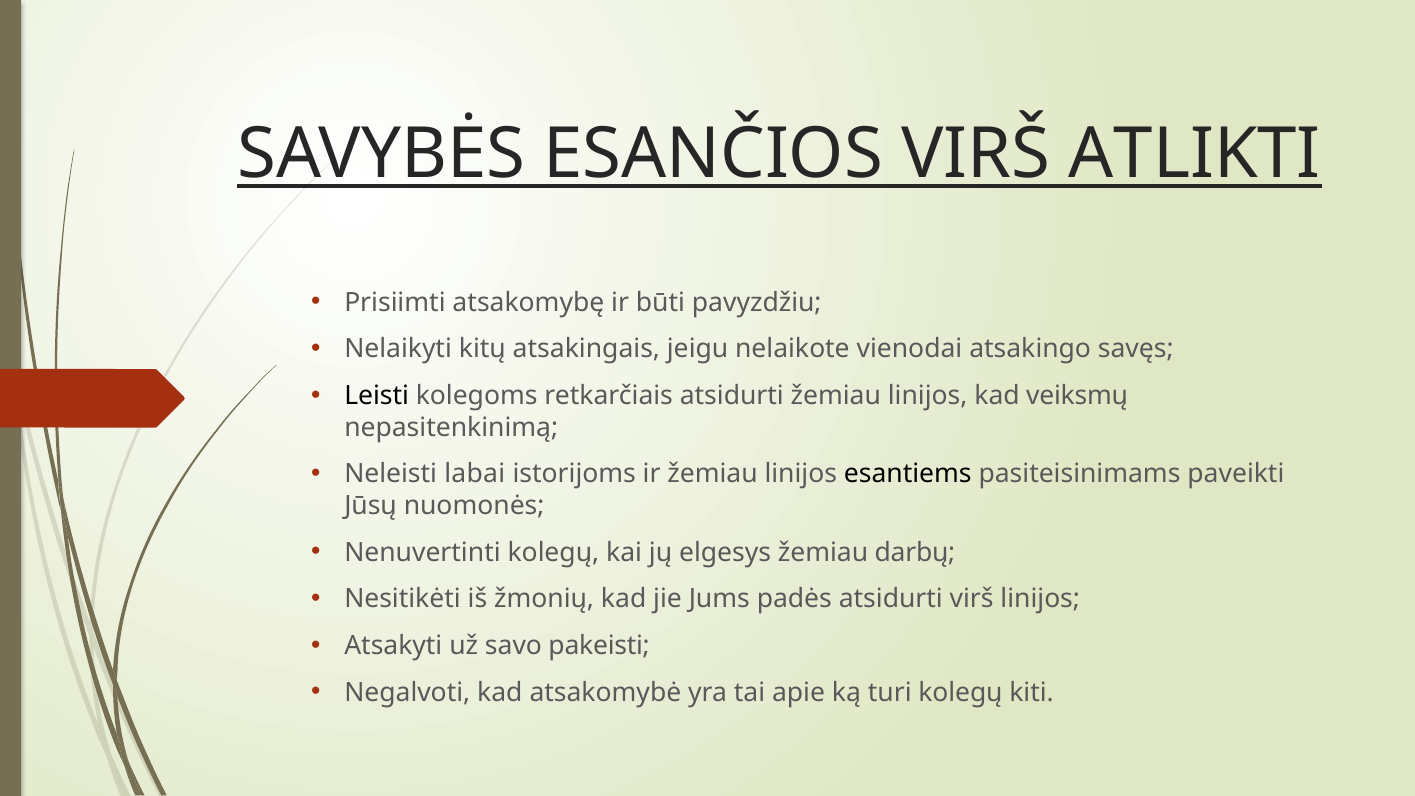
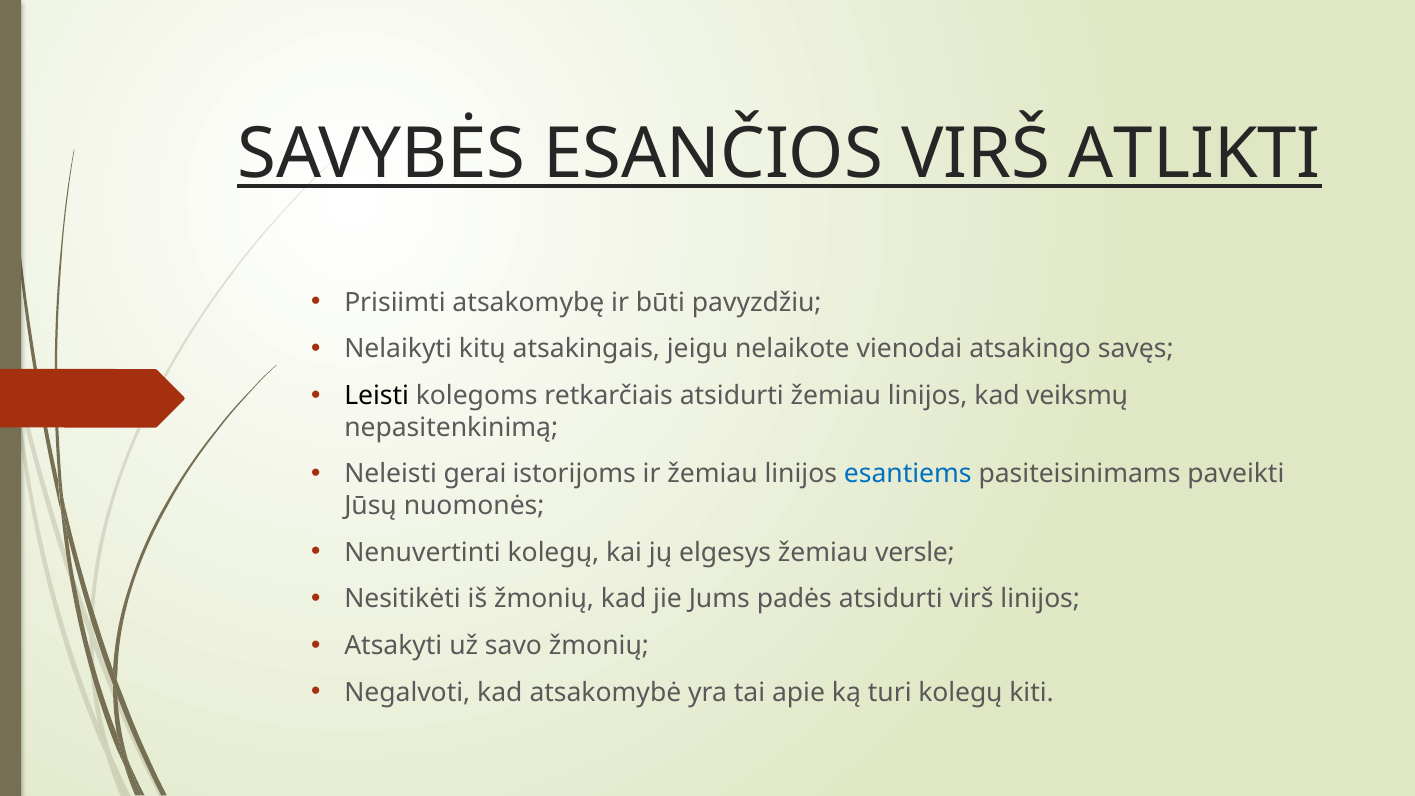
labai: labai -> gerai
esantiems colour: black -> blue
darbų: darbų -> versle
savo pakeisti: pakeisti -> žmonių
